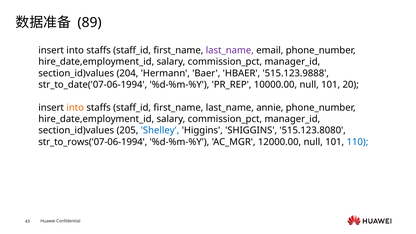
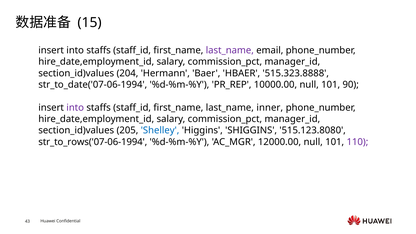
89: 89 -> 15
515.123.9888: 515.123.9888 -> 515.323.8888
20: 20 -> 90
into at (75, 108) colour: orange -> purple
annie: annie -> inner
110 colour: blue -> purple
